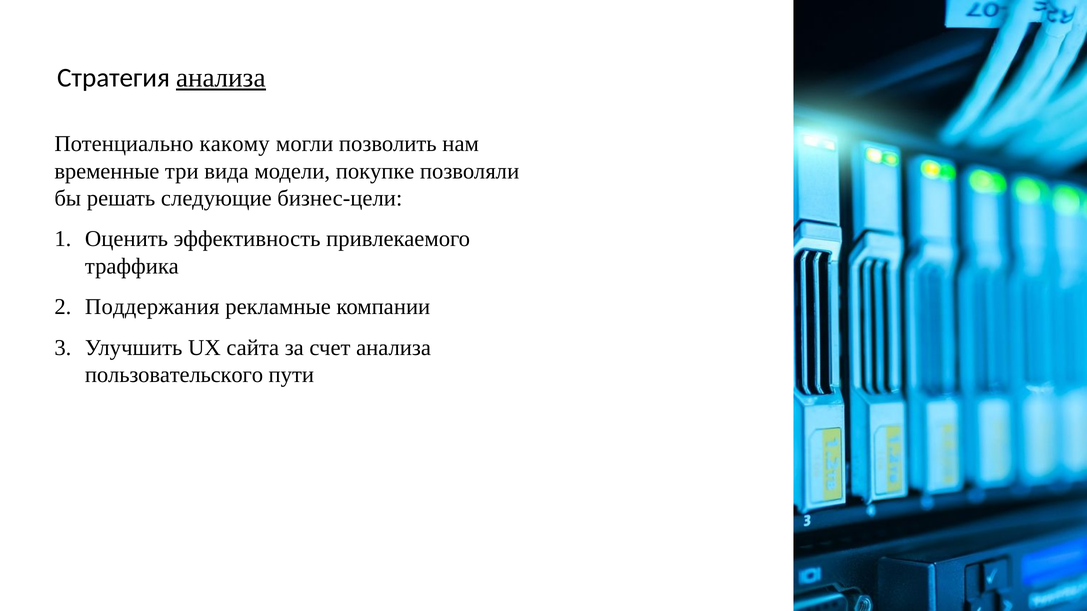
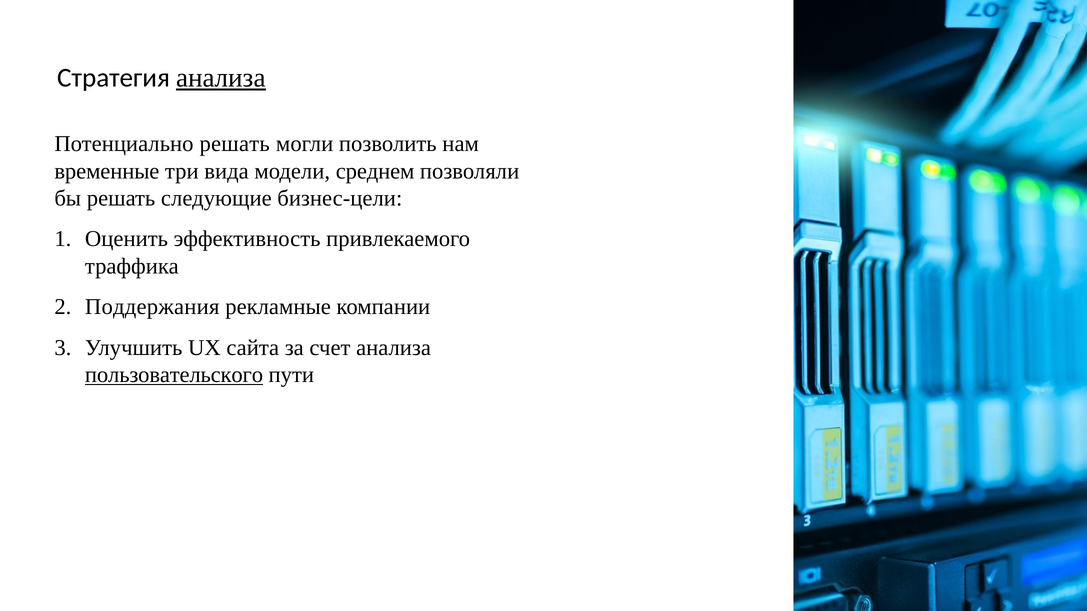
Потенциально какому: какому -> решать
покупке: покупке -> среднем
пользовательского underline: none -> present
